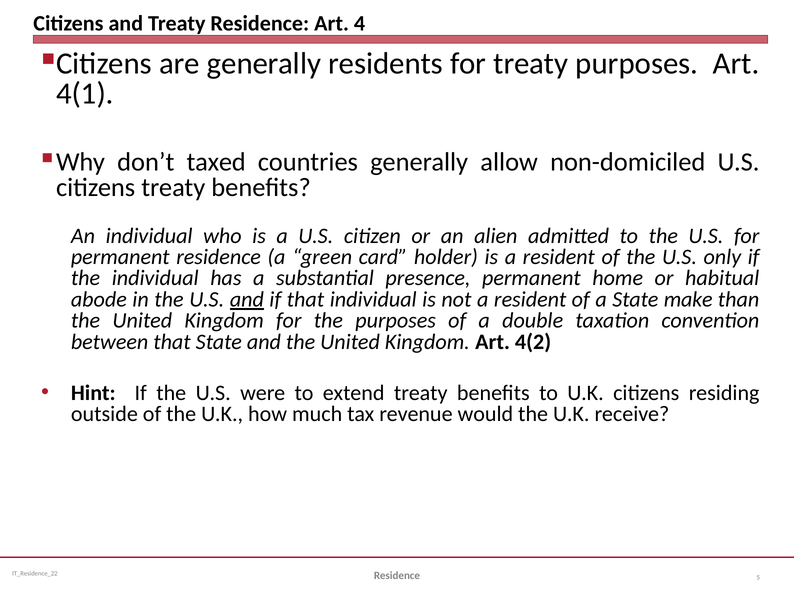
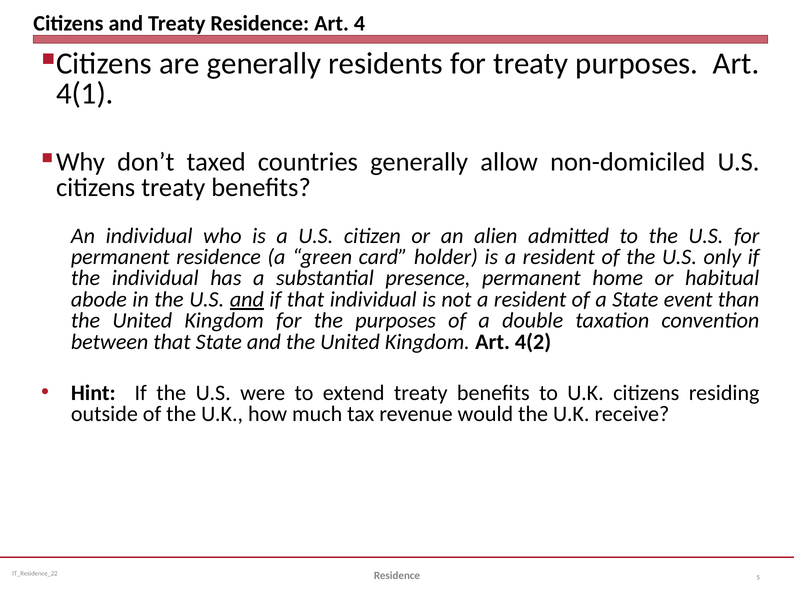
make: make -> event
